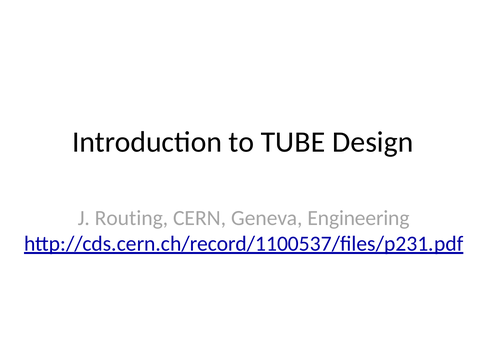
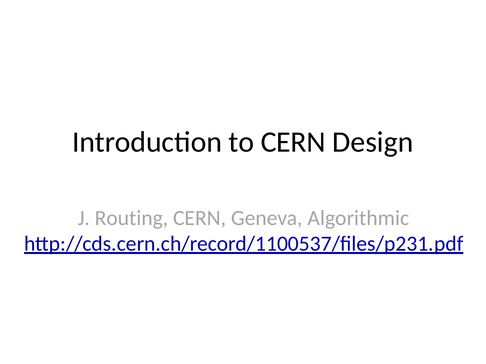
to TUBE: TUBE -> CERN
Engineering: Engineering -> Algorithmic
